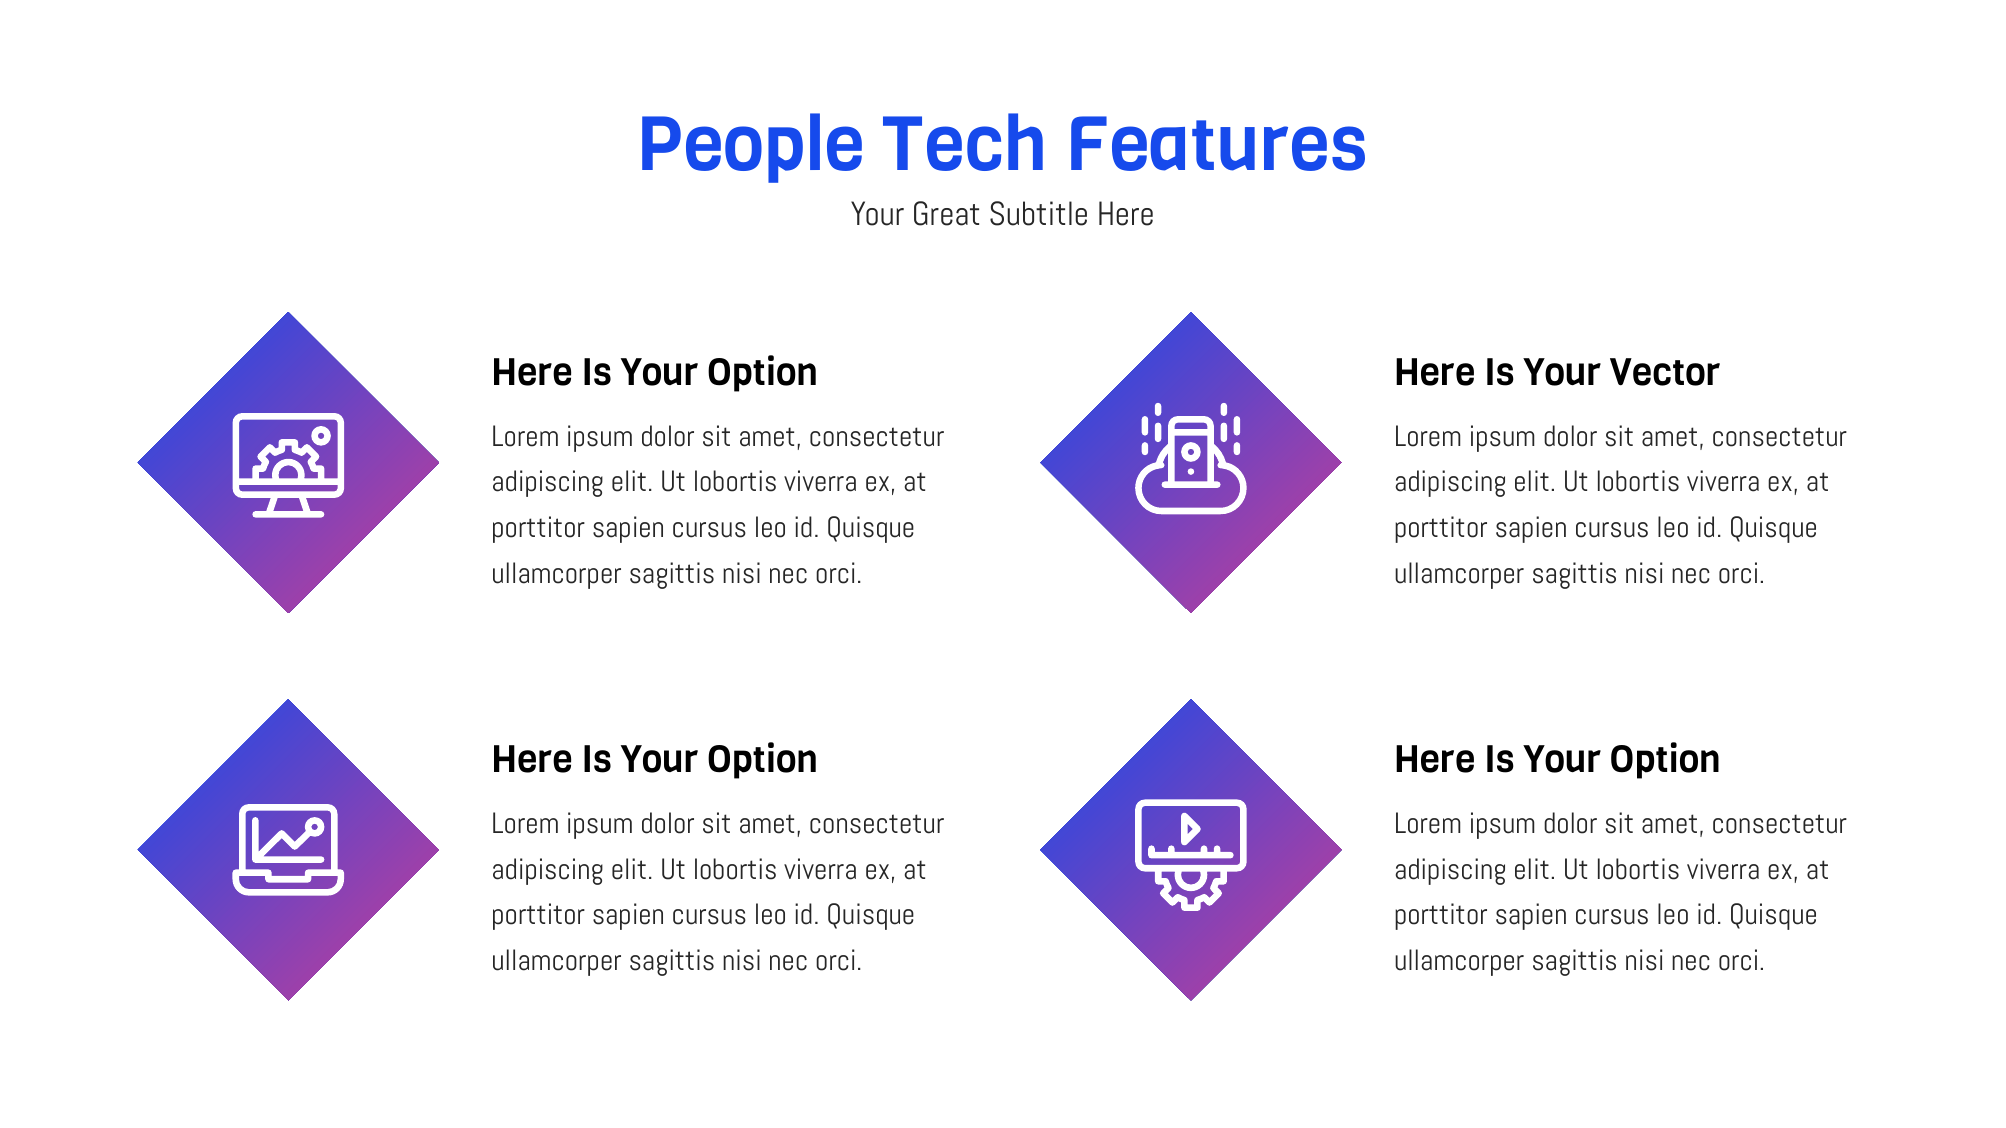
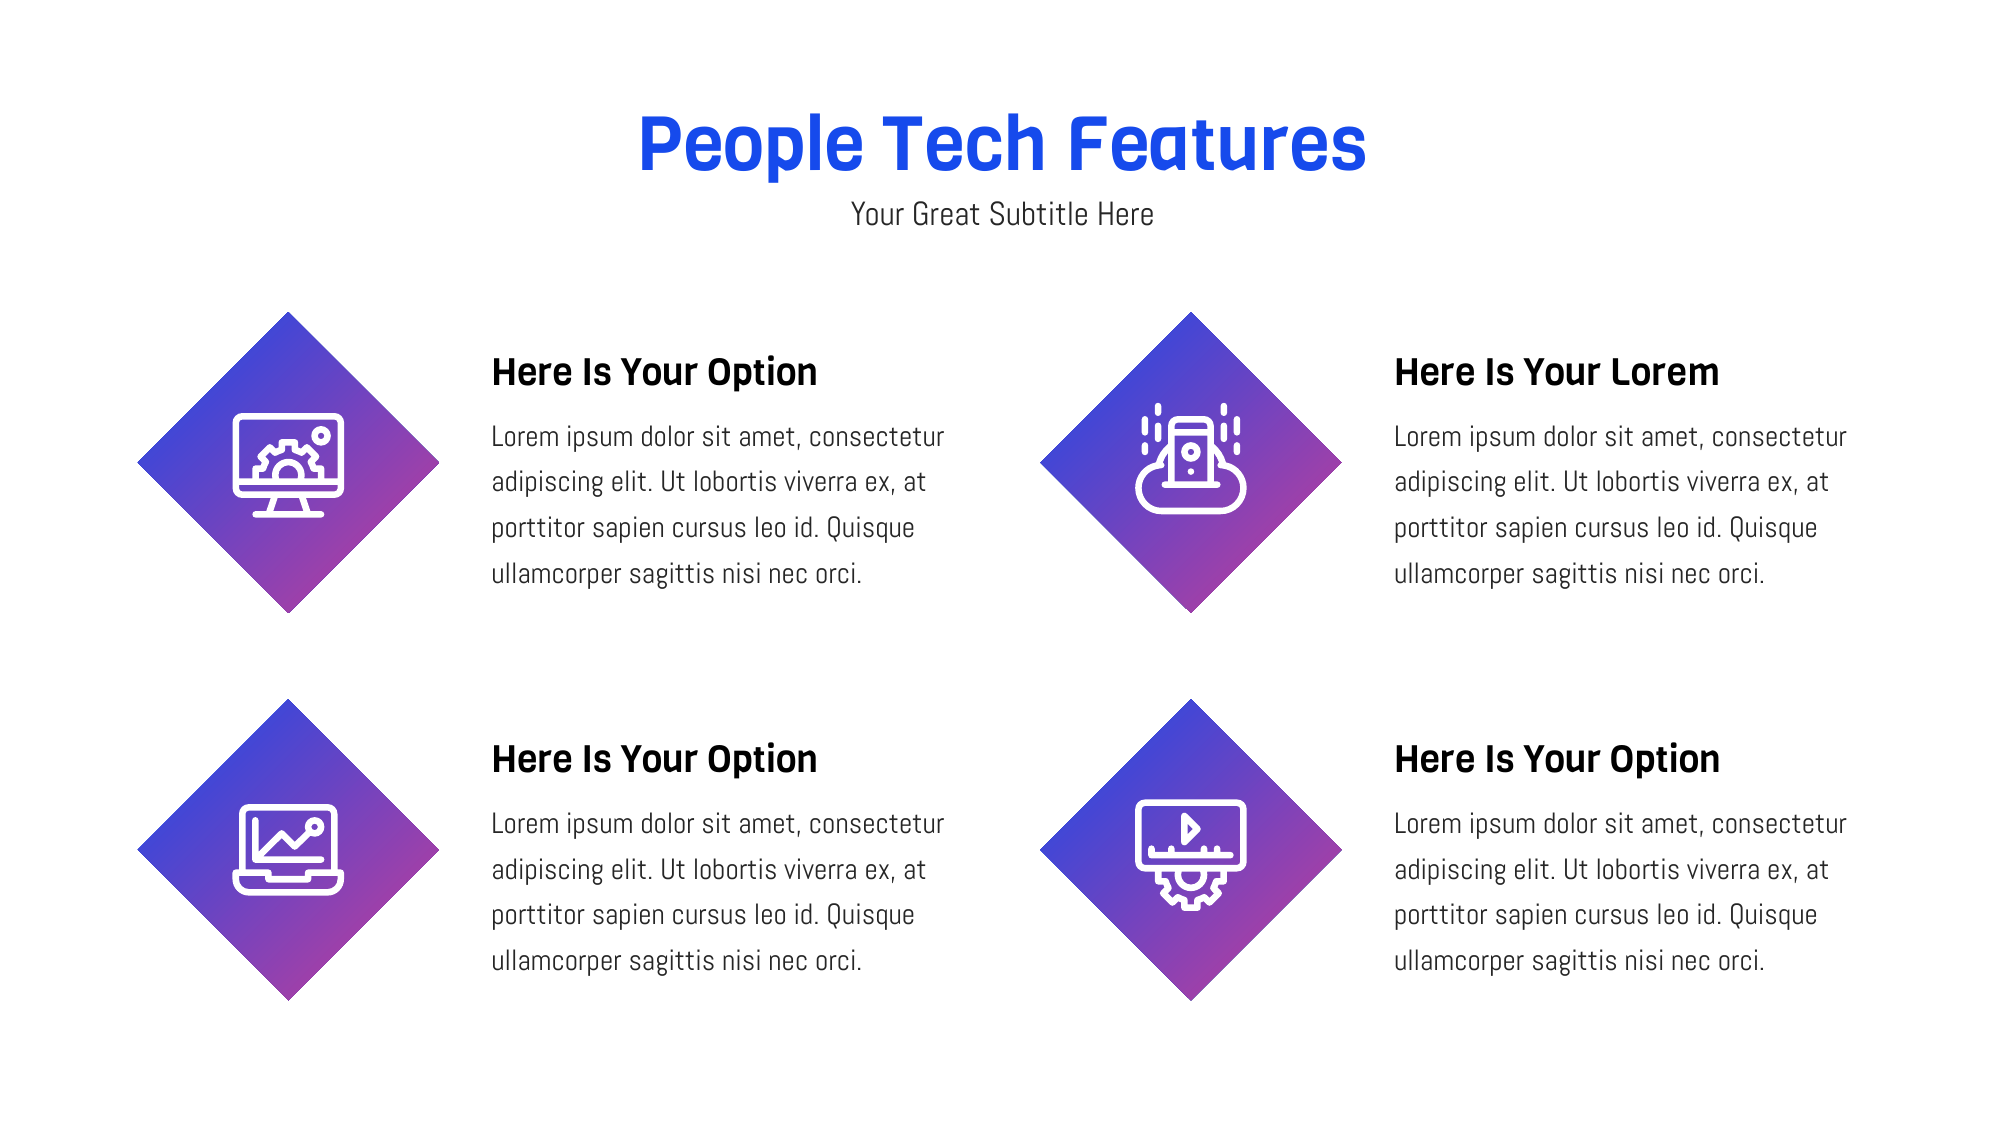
Your Vector: Vector -> Lorem
